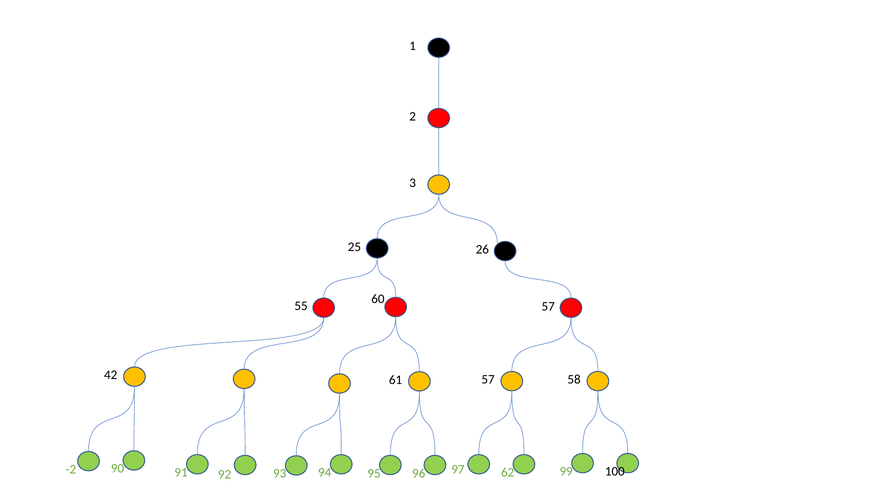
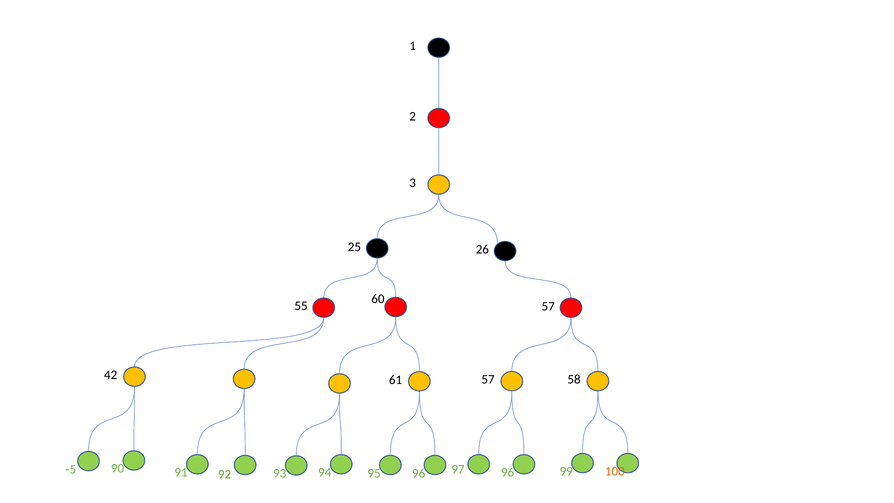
-2: -2 -> -5
97 62: 62 -> 96
100 colour: black -> orange
